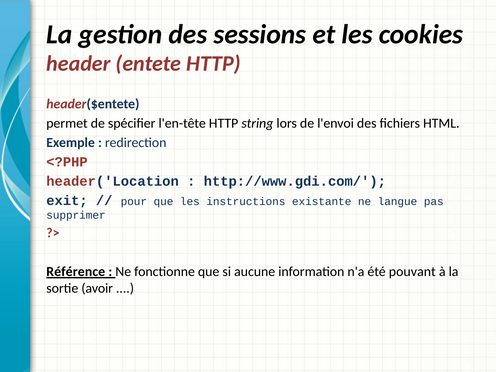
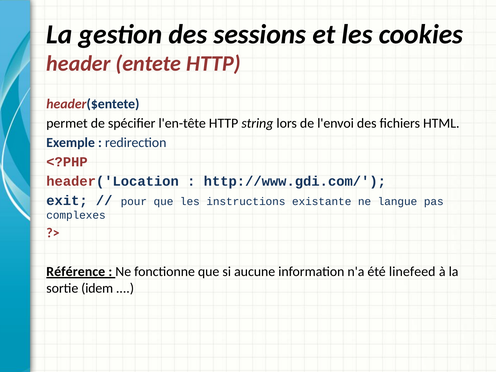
supprimer: supprimer -> complexes
pouvant: pouvant -> linefeed
avoir: avoir -> idem
